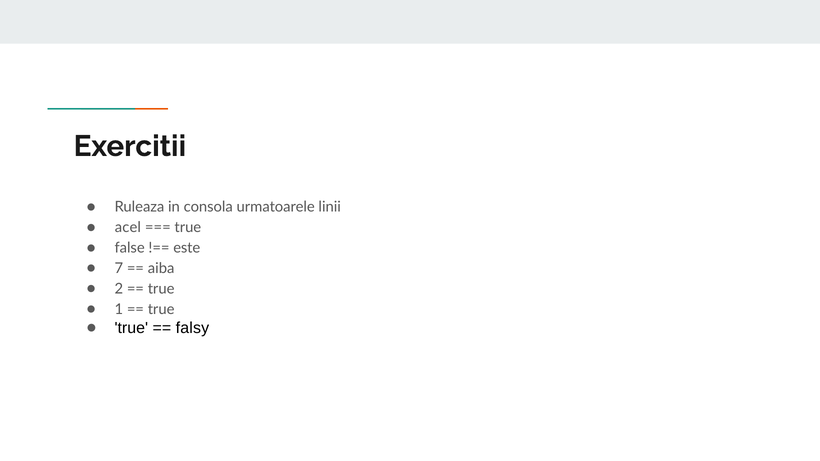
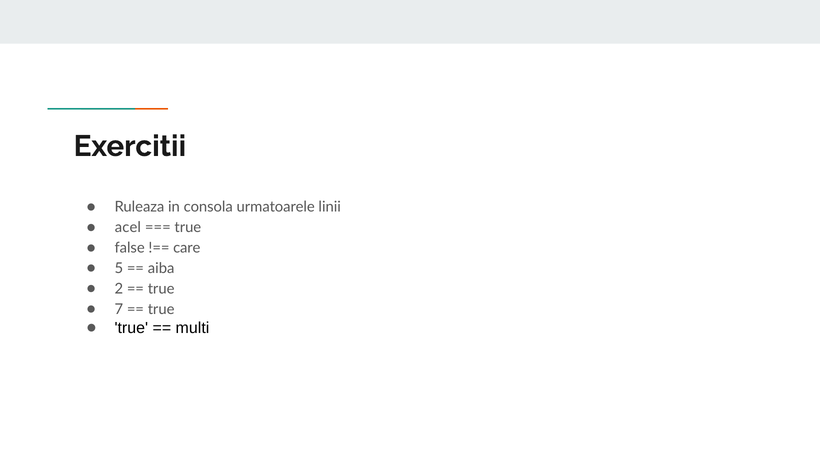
este: este -> care
7: 7 -> 5
1: 1 -> 7
falsy: falsy -> multi
